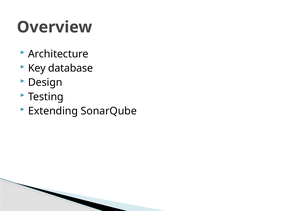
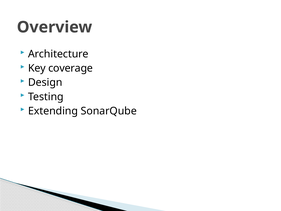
database: database -> coverage
